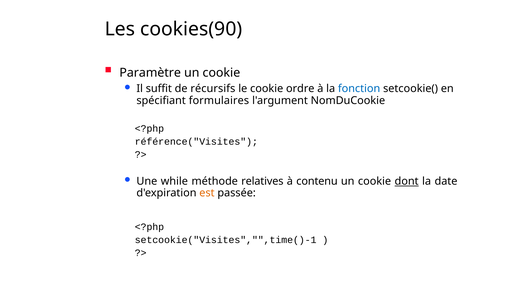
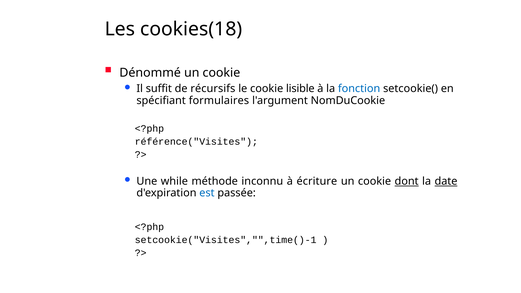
cookies(90: cookies(90 -> cookies(18
Paramètre: Paramètre -> Dénommé
ordre: ordre -> lisible
relatives: relatives -> inconnu
contenu: contenu -> écriture
date underline: none -> present
est colour: orange -> blue
